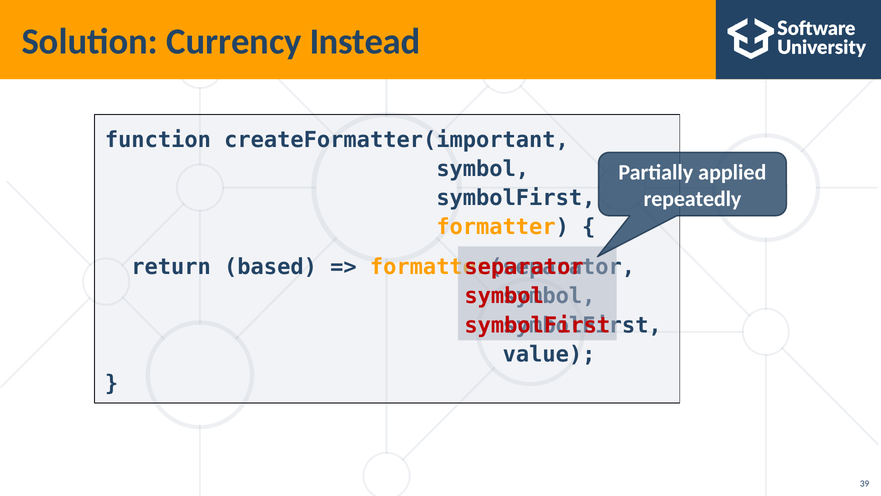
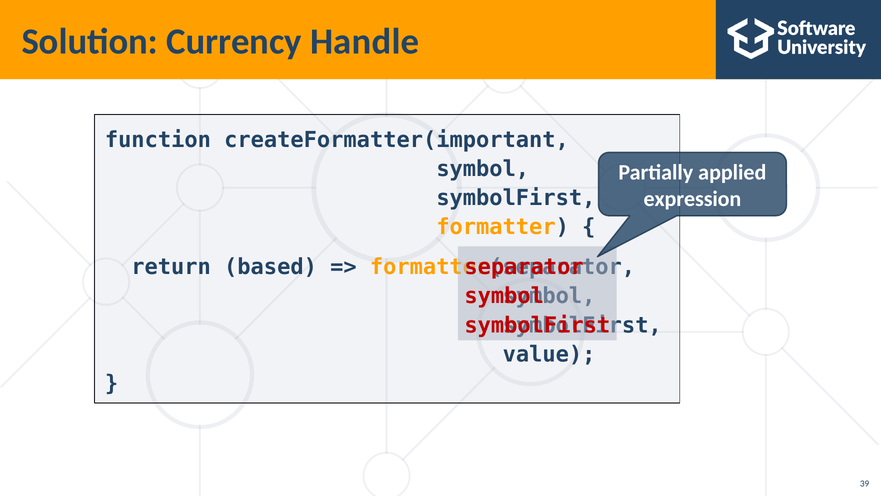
Instead: Instead -> Handle
repeatedly: repeatedly -> expression
